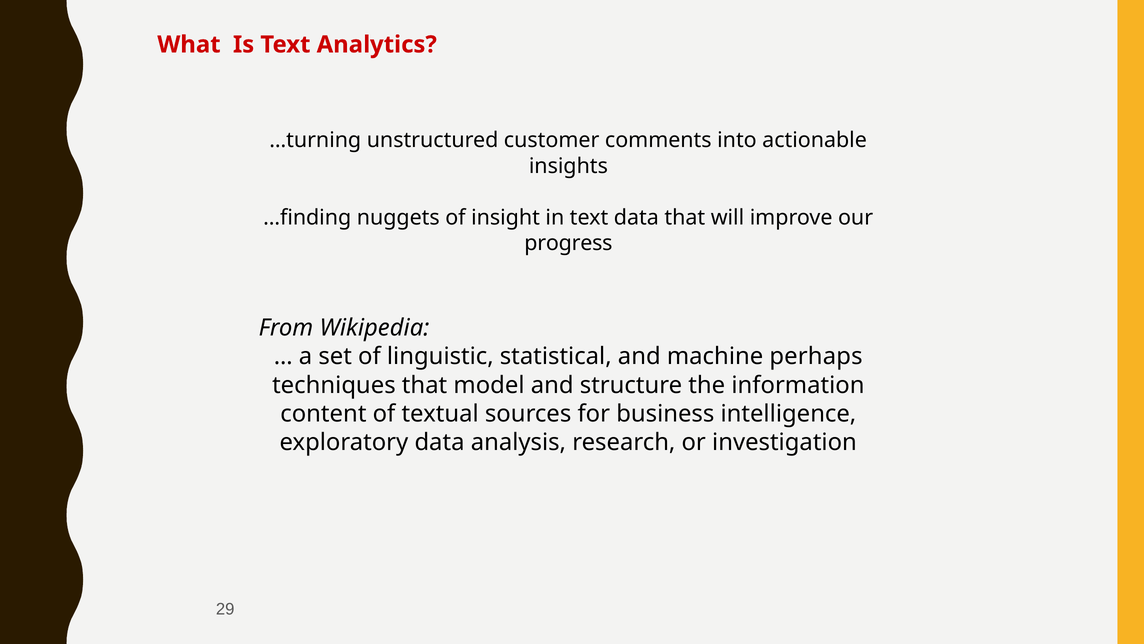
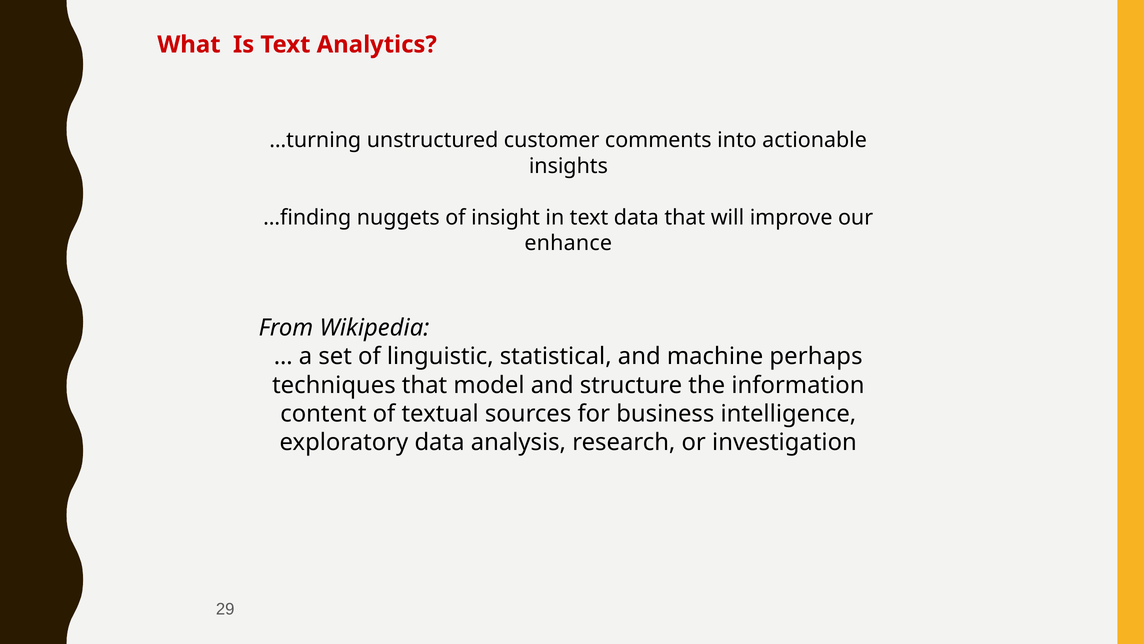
progress: progress -> enhance
